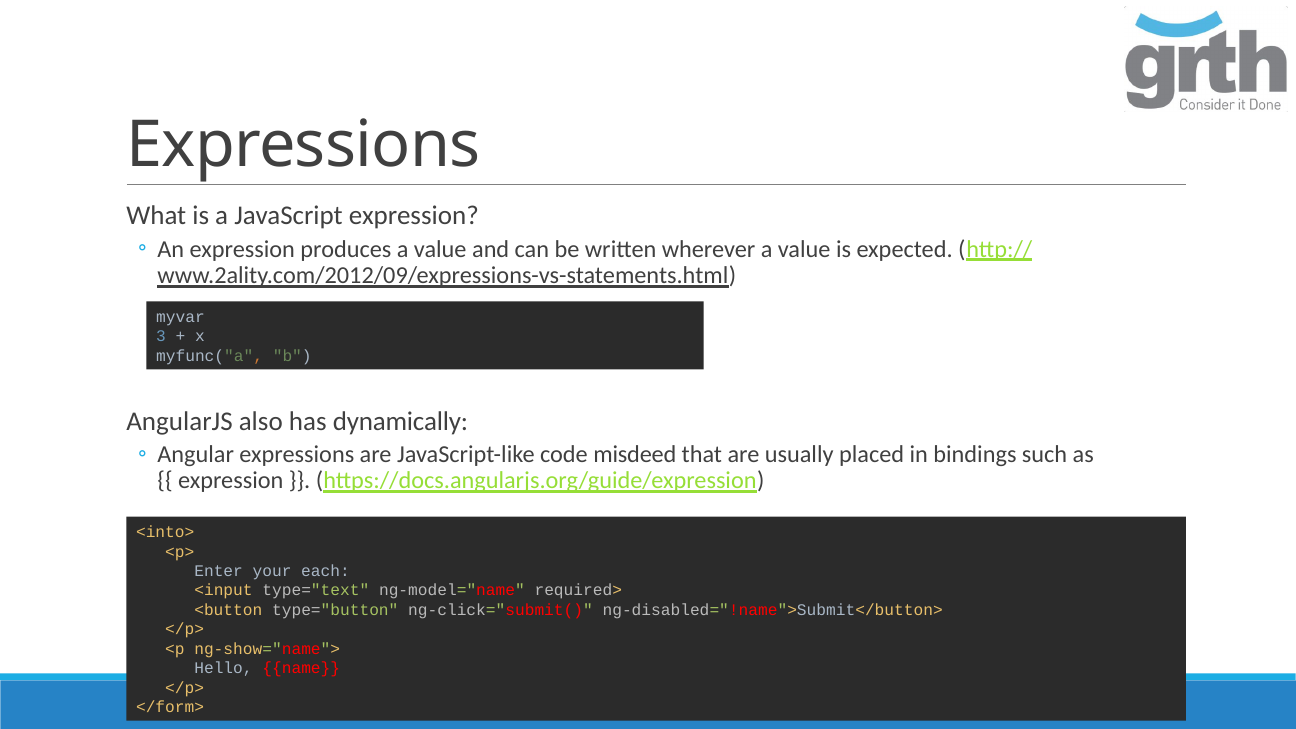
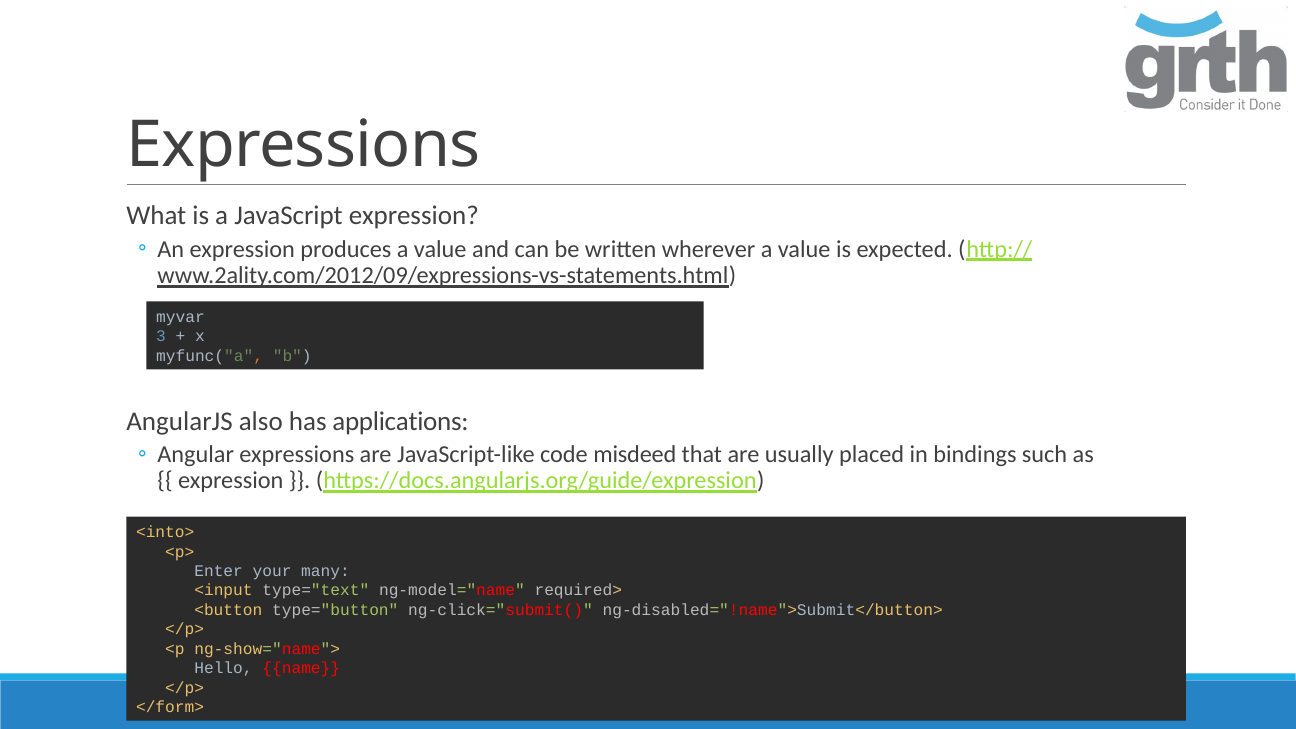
dynamically: dynamically -> applications
each: each -> many
